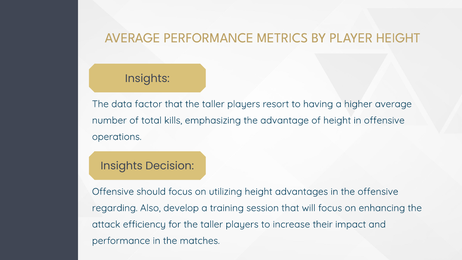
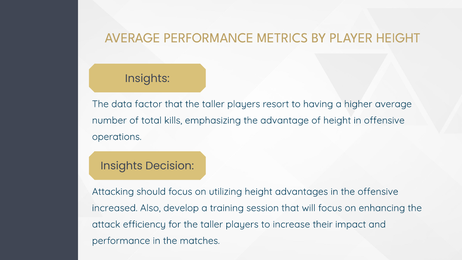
Offensive at (113, 192): Offensive -> Attacking
regarding: regarding -> increased
